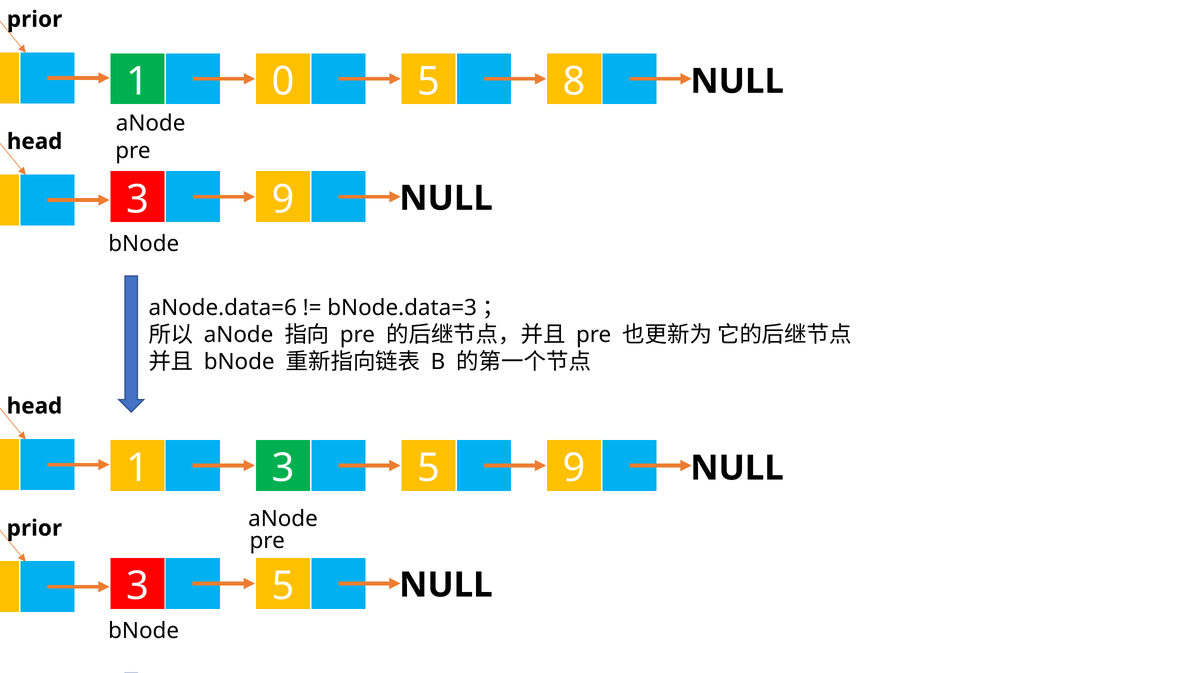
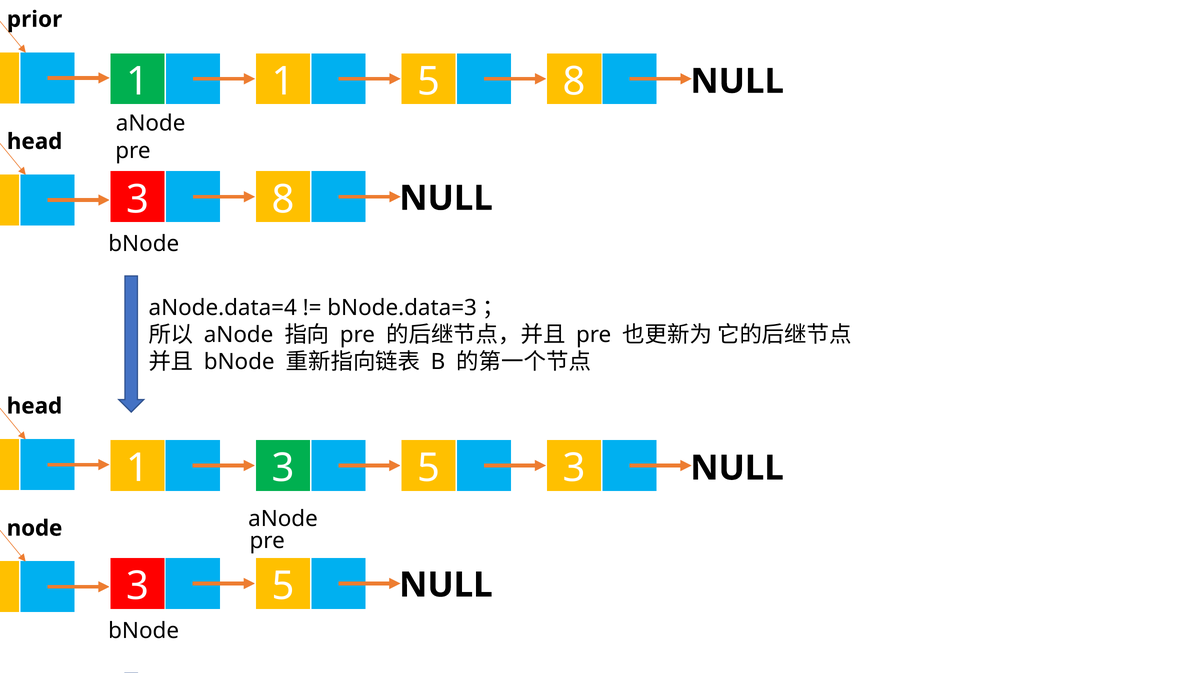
1 0: 0 -> 1
3 9: 9 -> 8
aNode.data=6: aNode.data=6 -> aNode.data=4
5 9: 9 -> 3
prior at (34, 529): prior -> node
